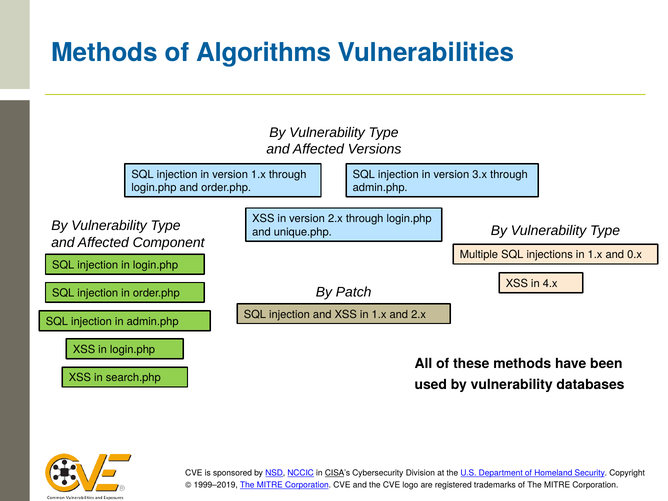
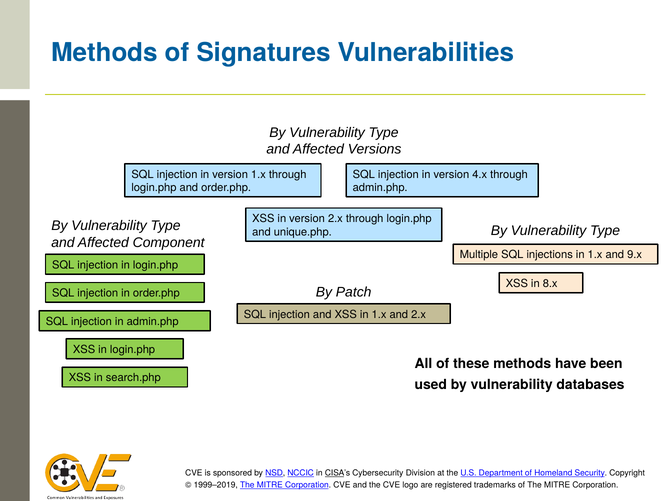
Algorithms: Algorithms -> Signatures
3.x: 3.x -> 4.x
0.x: 0.x -> 9.x
4.x: 4.x -> 8.x
